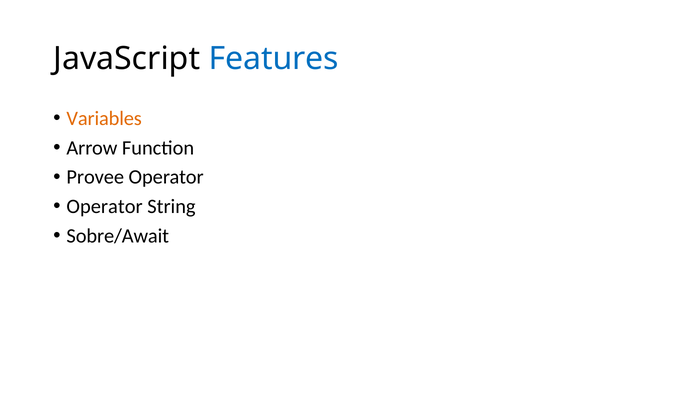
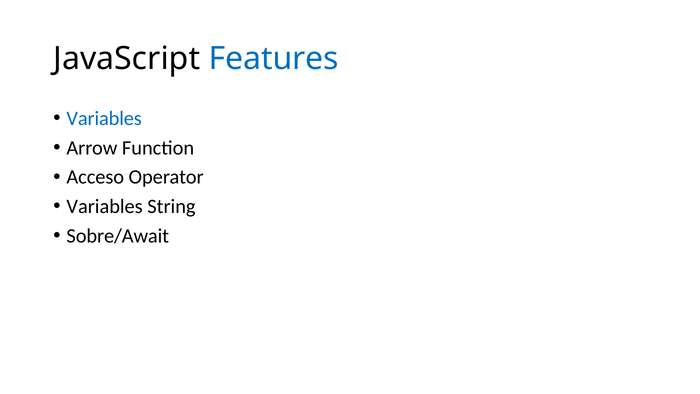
Variables at (104, 118) colour: orange -> blue
Provee: Provee -> Acceso
Operator at (105, 206): Operator -> Variables
